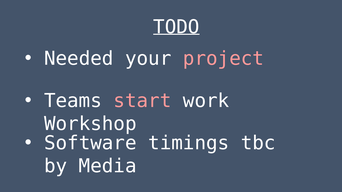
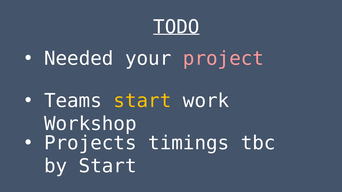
start at (142, 101) colour: pink -> yellow
Software: Software -> Projects
by Media: Media -> Start
